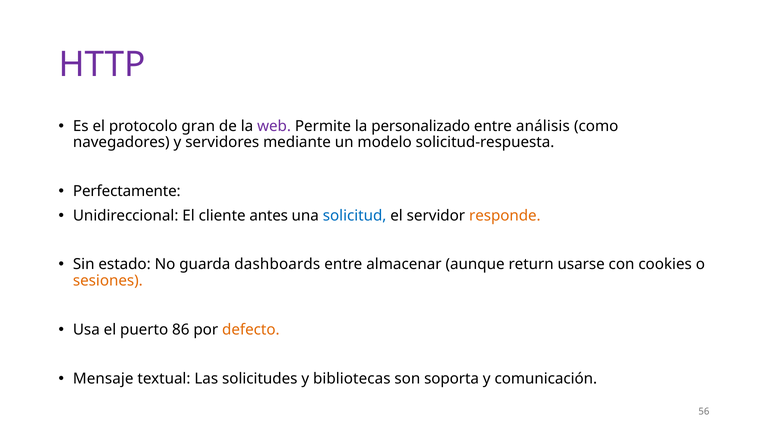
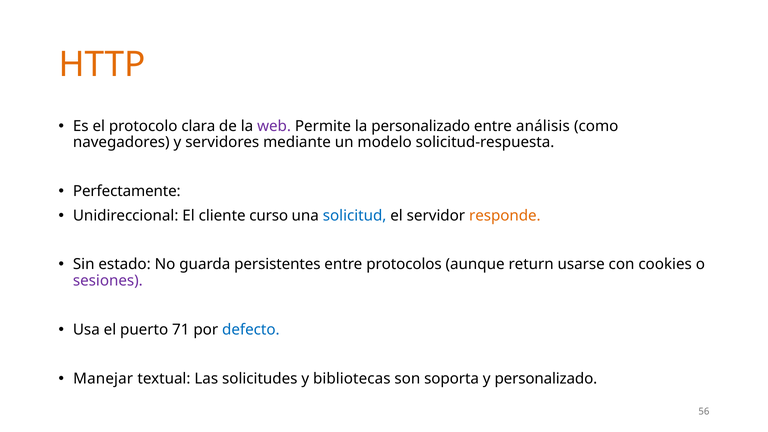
HTTP colour: purple -> orange
gran: gran -> clara
antes: antes -> curso
dashboards: dashboards -> persistentes
almacenar: almacenar -> protocolos
sesiones colour: orange -> purple
86: 86 -> 71
defecto colour: orange -> blue
Mensaje: Mensaje -> Manejar
y comunicación: comunicación -> personalizado
